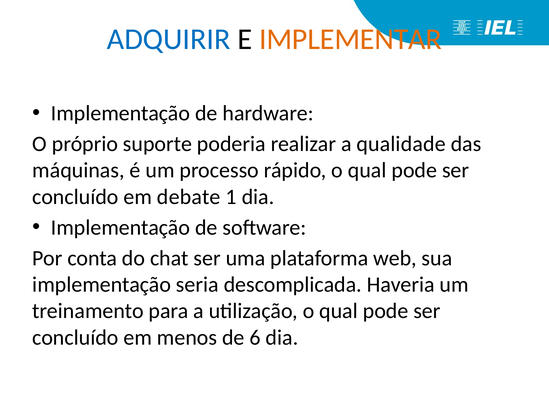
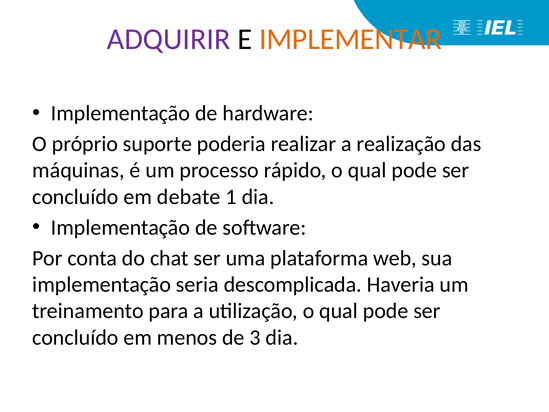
ADQUIRIR colour: blue -> purple
qualidade: qualidade -> realização
6: 6 -> 3
